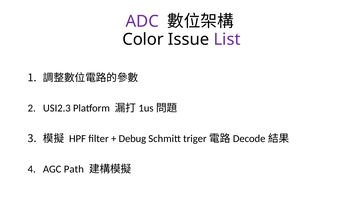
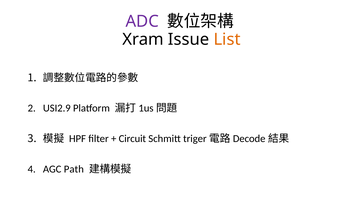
Color: Color -> Xram
List colour: purple -> orange
USI2.3: USI2.3 -> USI2.9
Debug: Debug -> Circuit
